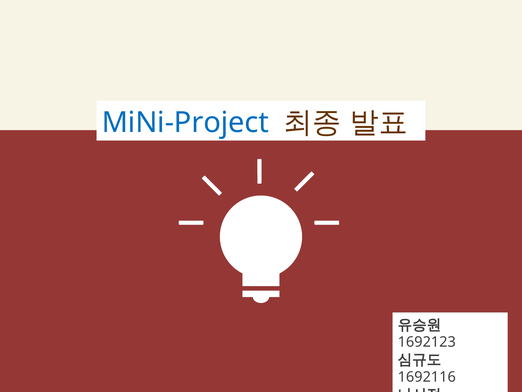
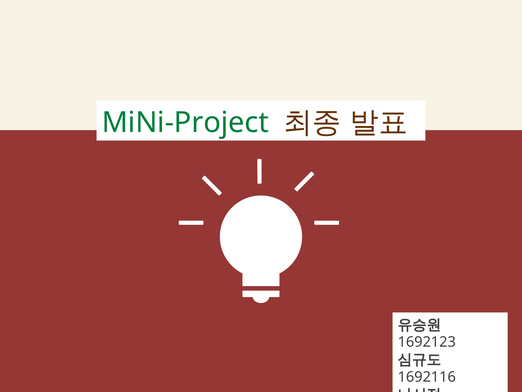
MiNi-Project colour: blue -> green
